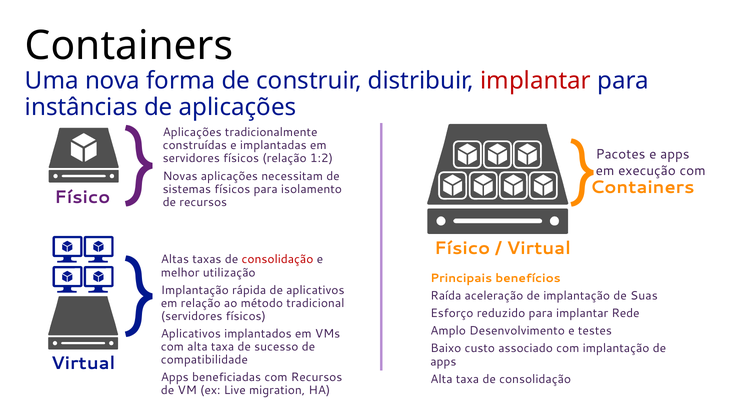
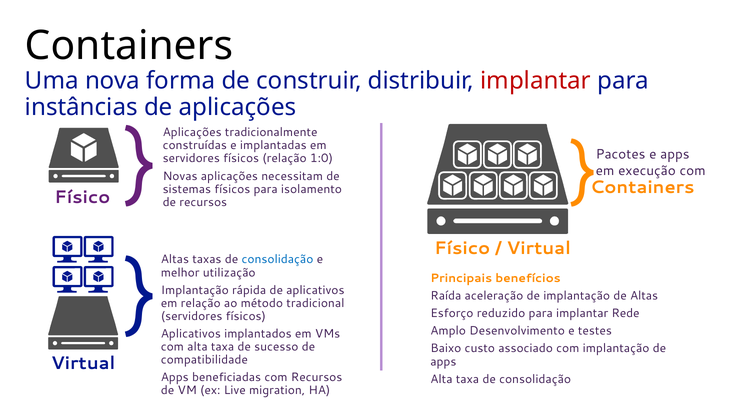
1:2: 1:2 -> 1:0
consolidação at (277, 259) colour: red -> blue
de Suas: Suas -> Altas
